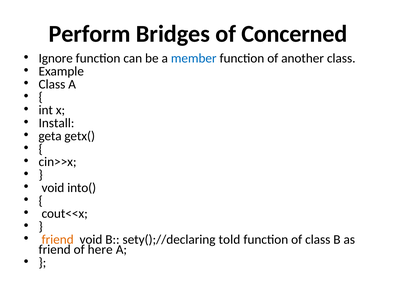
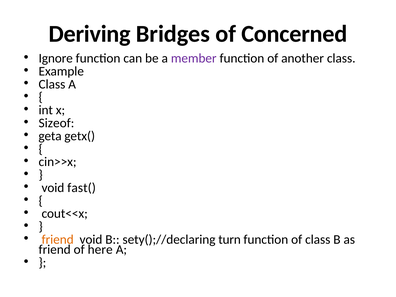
Perform: Perform -> Deriving
member colour: blue -> purple
Install: Install -> Sizeof
into(: into( -> fast(
told: told -> turn
